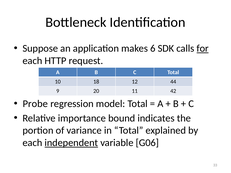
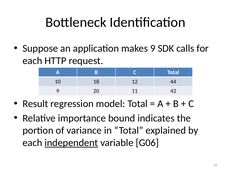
makes 6: 6 -> 9
for underline: present -> none
Probe: Probe -> Result
